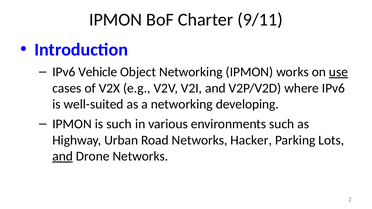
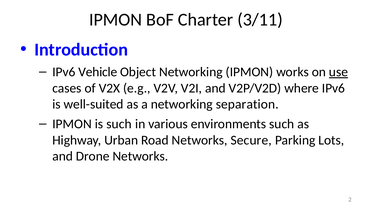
9/11: 9/11 -> 3/11
developing: developing -> separation
Hacker: Hacker -> Secure
and at (63, 156) underline: present -> none
